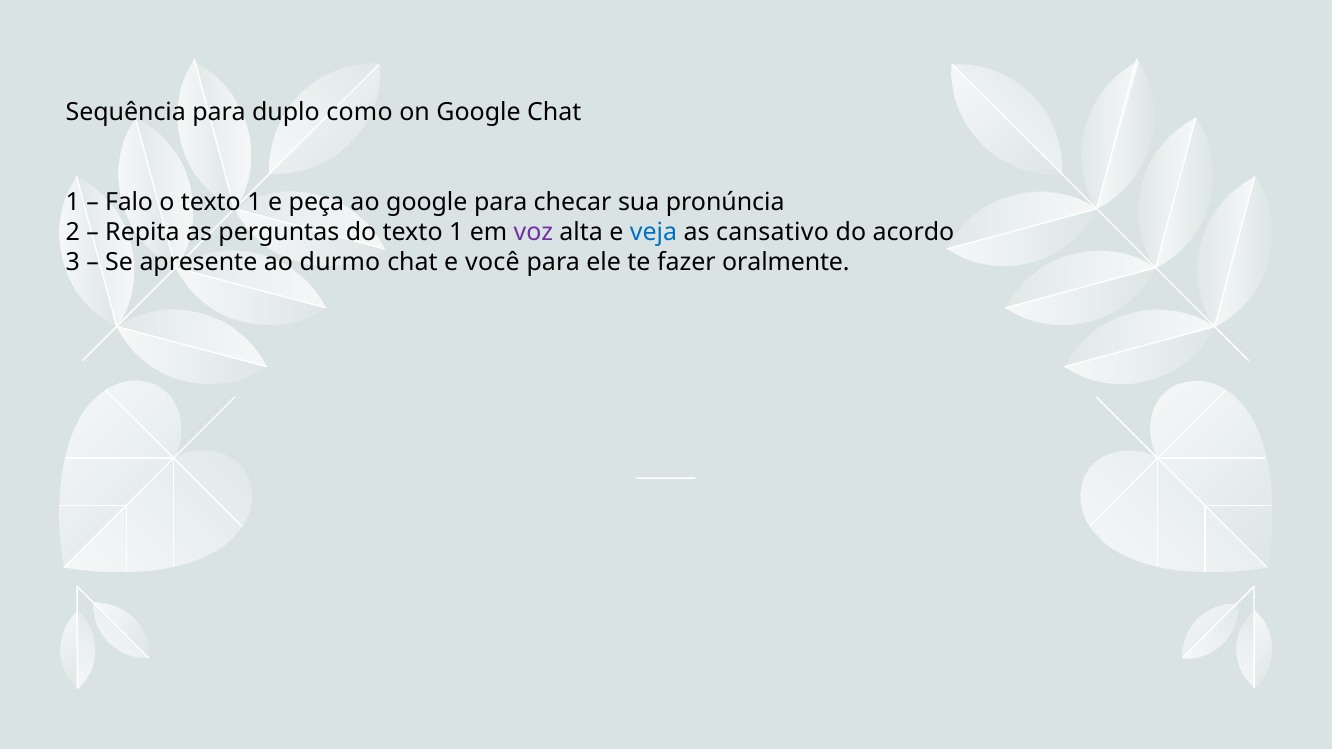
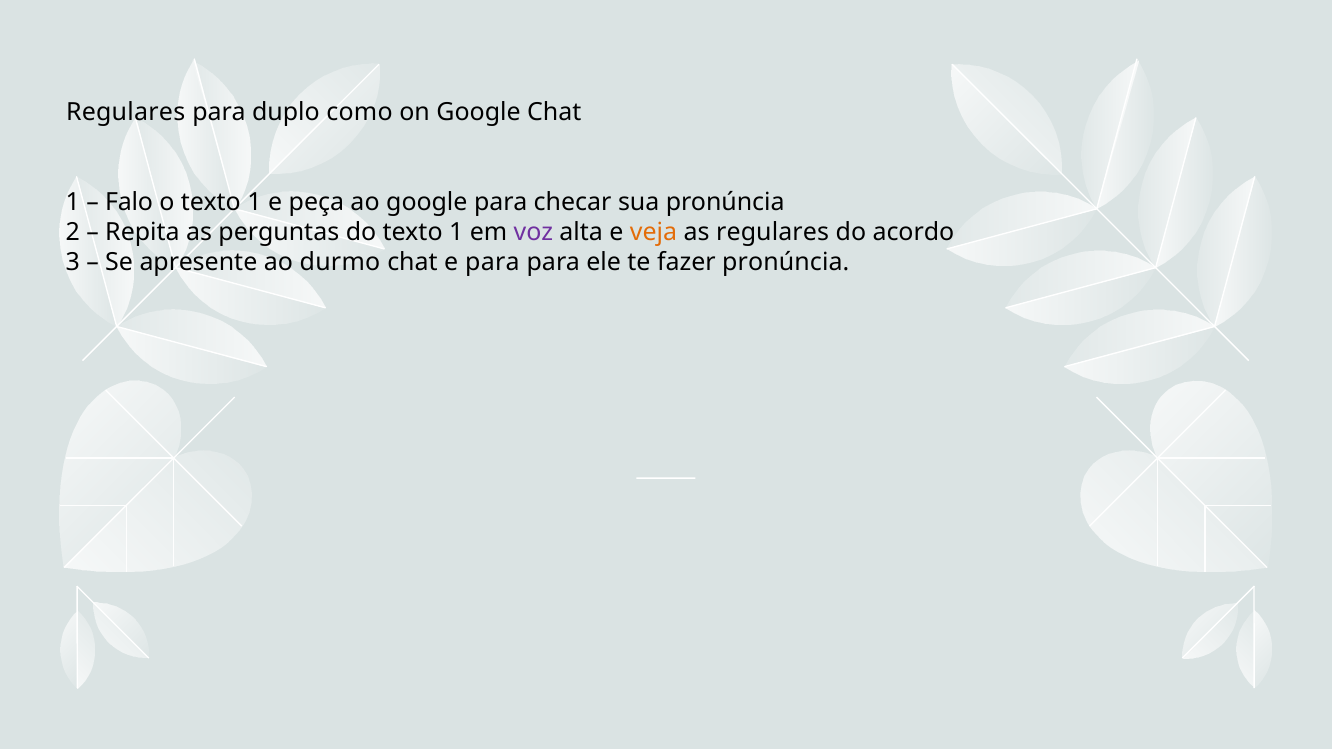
Sequência at (126, 112): Sequência -> Regulares
veja colour: blue -> orange
as cansativo: cansativo -> regulares
e você: você -> para
fazer oralmente: oralmente -> pronúncia
